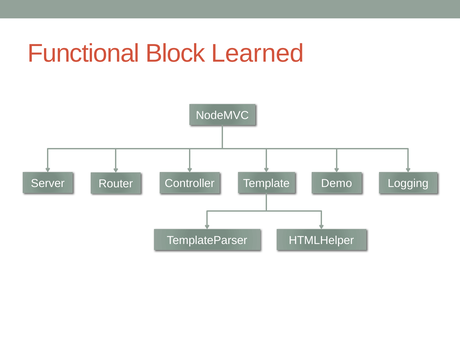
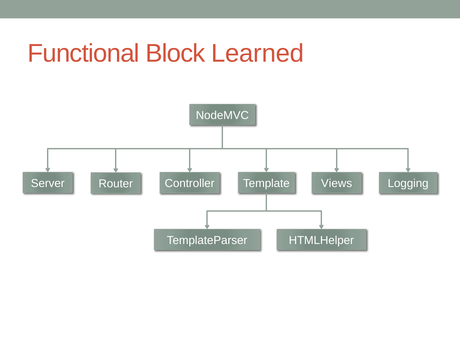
Demo: Demo -> Views
